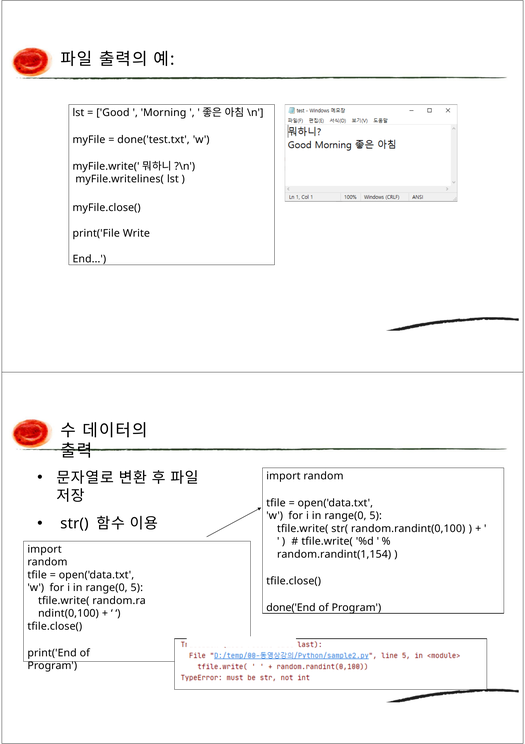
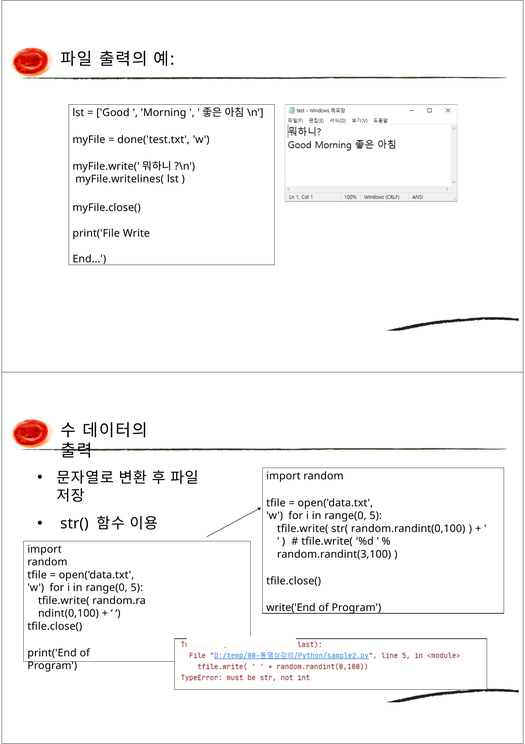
random.randint(1,154: random.randint(1,154 -> random.randint(3,100
done('End: done('End -> write('End
